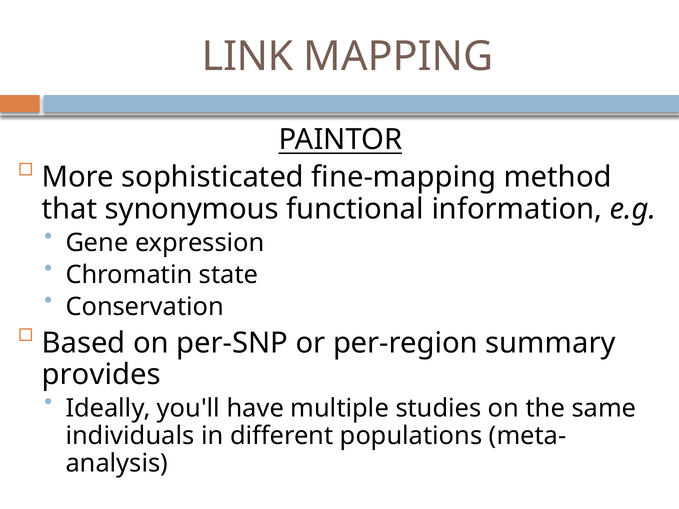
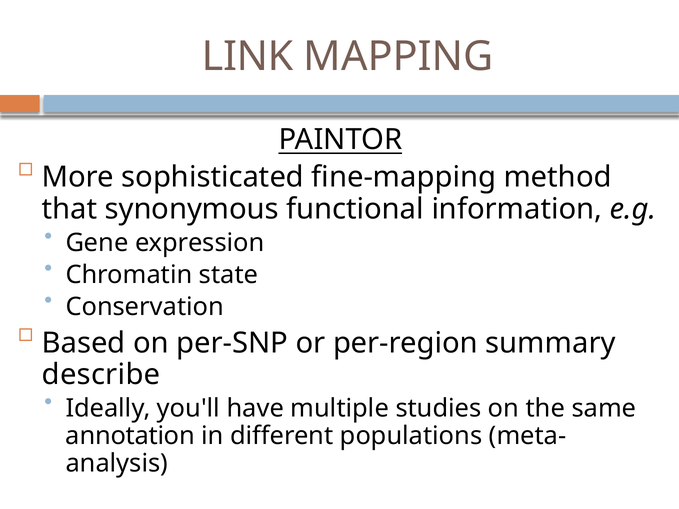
provides: provides -> describe
individuals: individuals -> annotation
